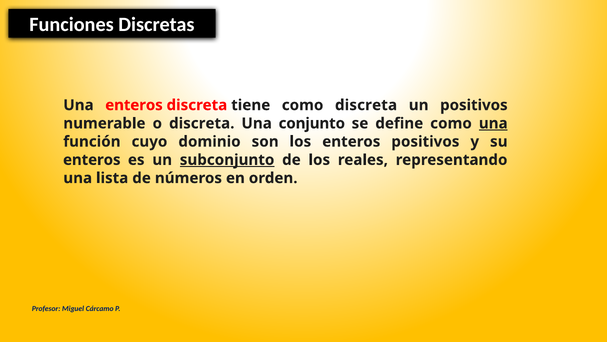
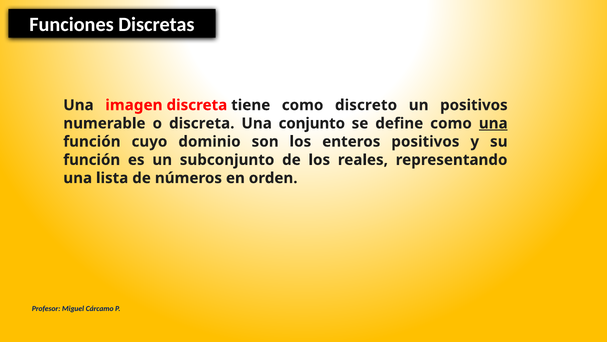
Una enteros: enteros -> imagen
como discreta: discreta -> discreto
enteros at (92, 160): enteros -> función
subconjunto underline: present -> none
